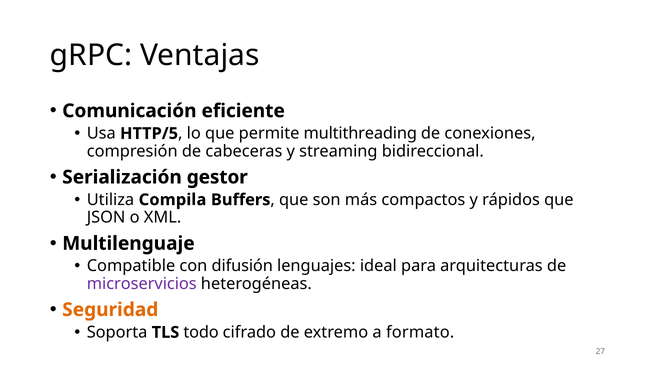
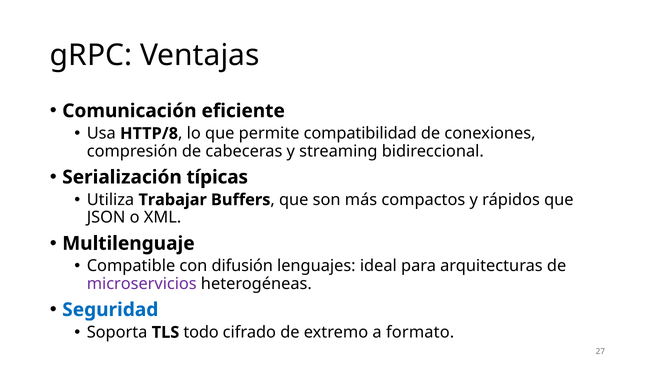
HTTP/5: HTTP/5 -> HTTP/8
multithreading: multithreading -> compatibilidad
gestor: gestor -> típicas
Compila: Compila -> Trabajar
Seguridad colour: orange -> blue
